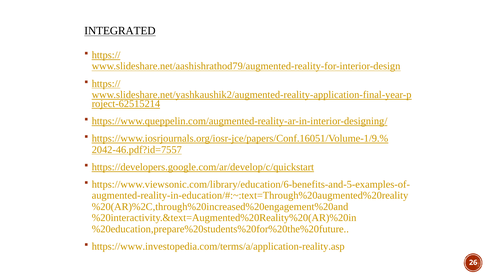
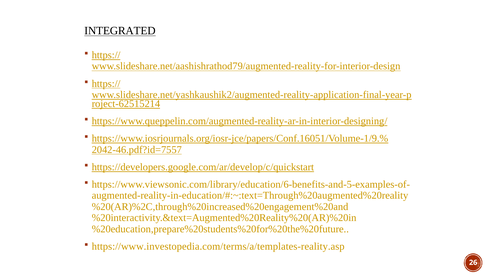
https://www.investopedia.com/terms/a/application-reality.asp: https://www.investopedia.com/terms/a/application-reality.asp -> https://www.investopedia.com/terms/a/templates-reality.asp
